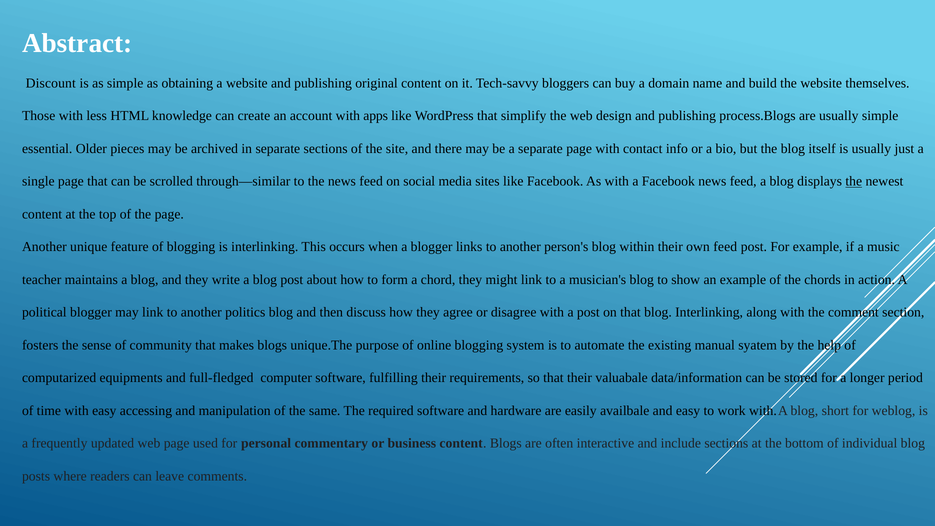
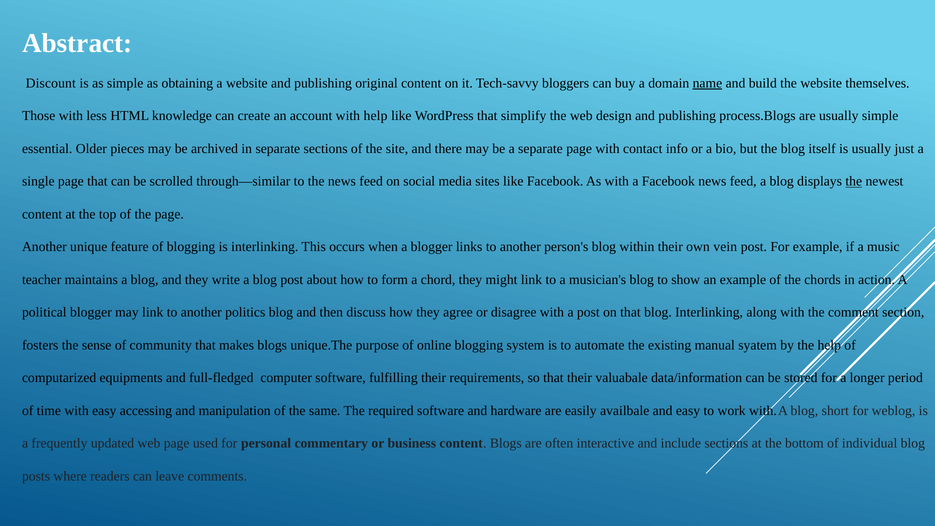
name underline: none -> present
with apps: apps -> help
own feed: feed -> vein
